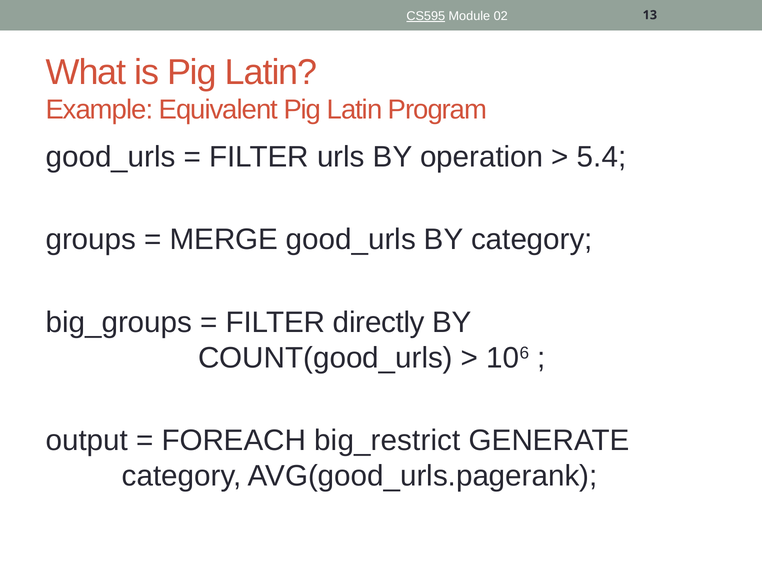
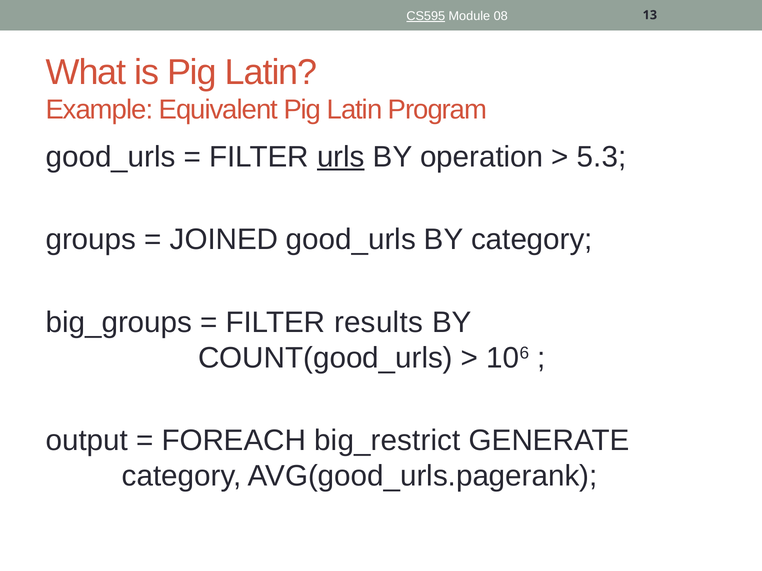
02: 02 -> 08
urls underline: none -> present
5.4: 5.4 -> 5.3
MERGE: MERGE -> JOINED
directly: directly -> results
